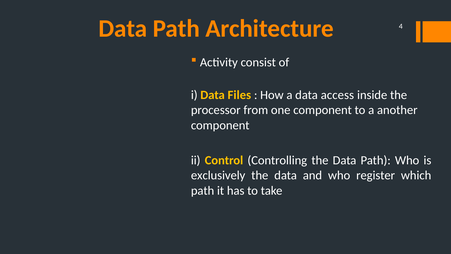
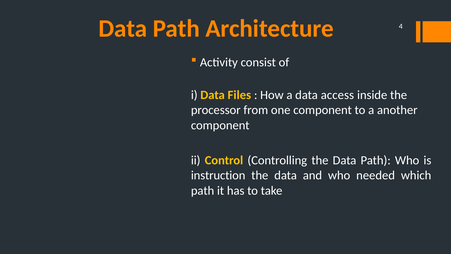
exclusively: exclusively -> instruction
register: register -> needed
